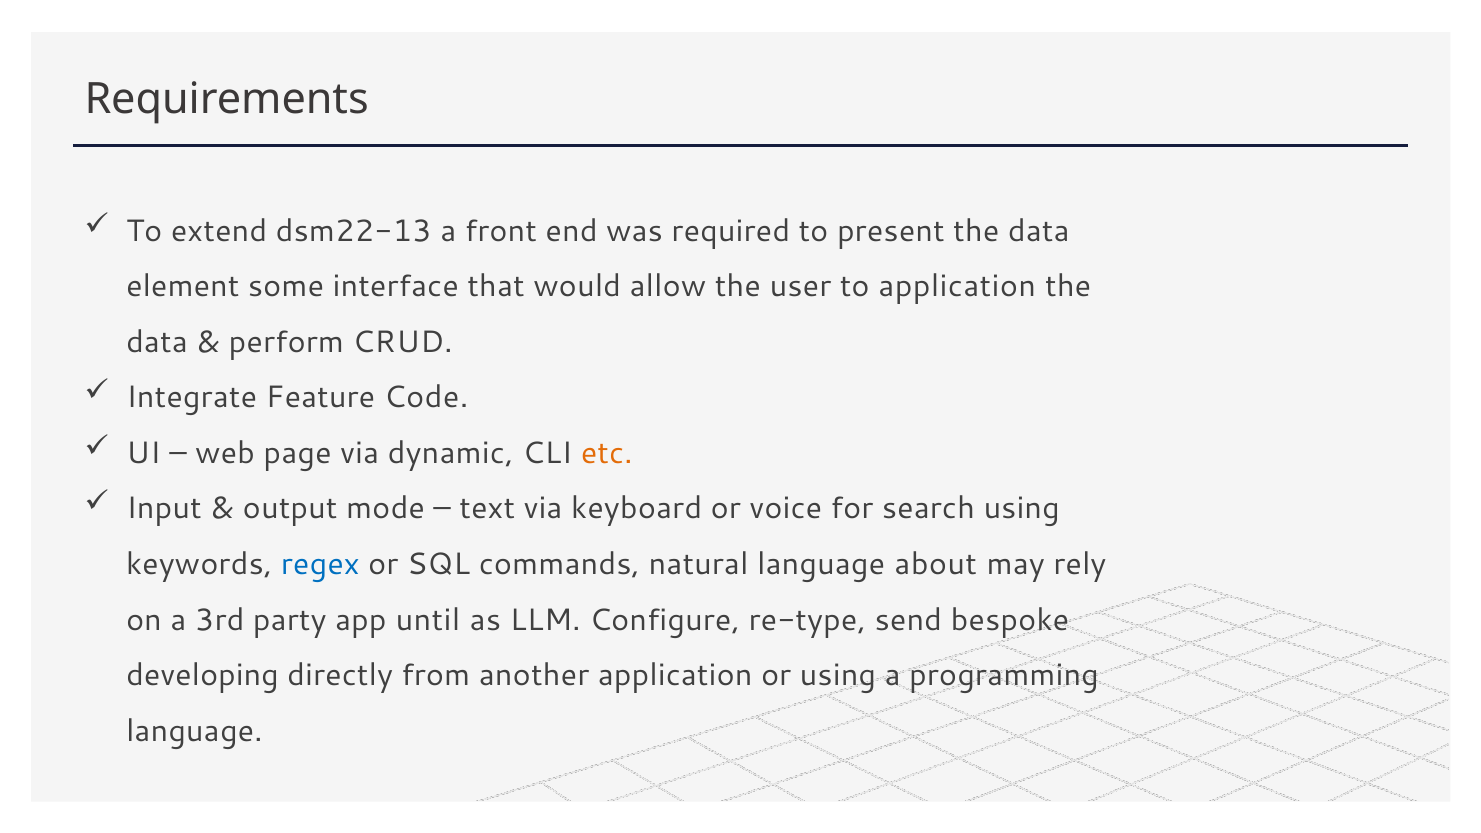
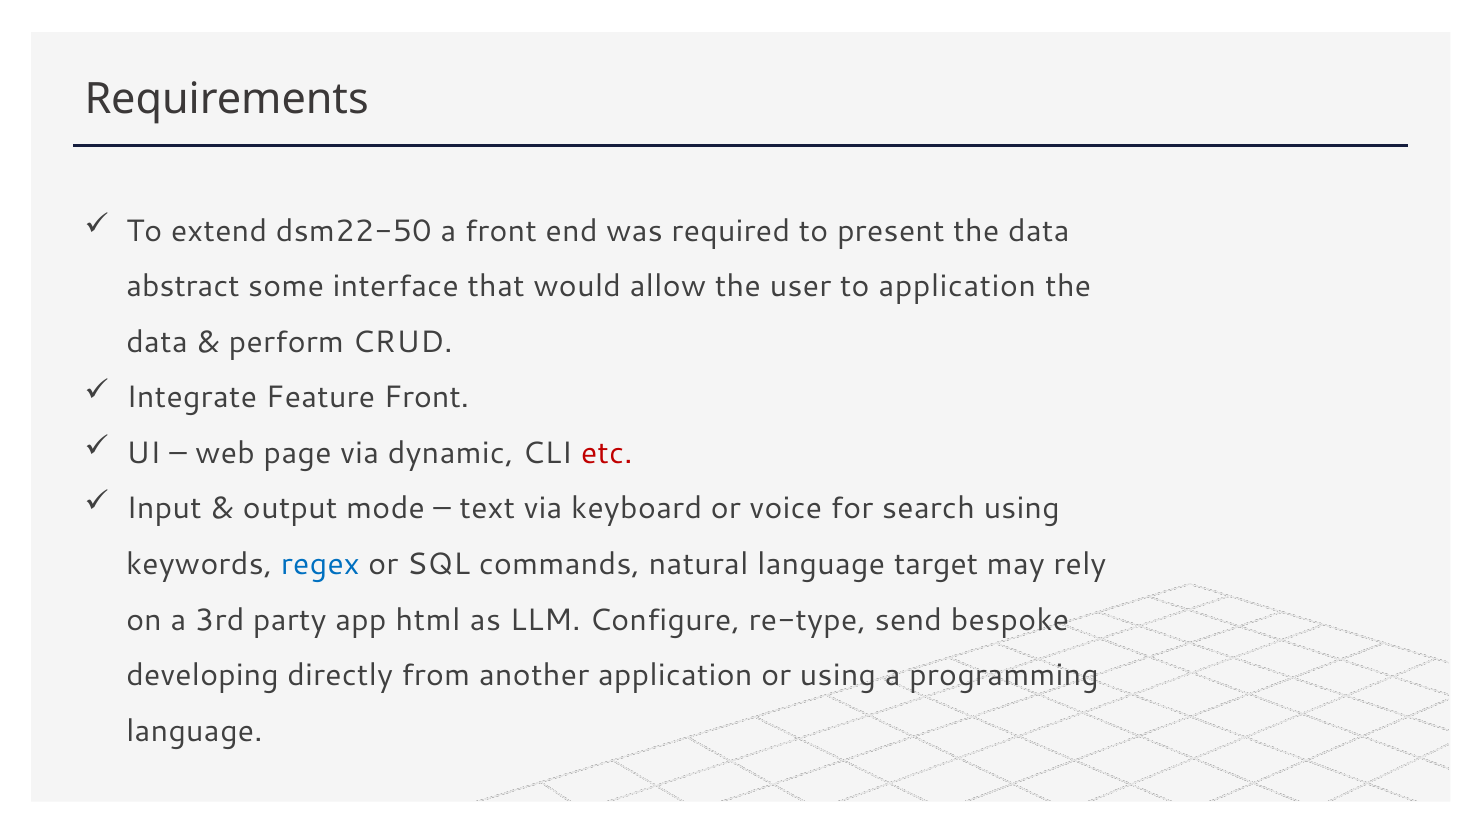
dsm22-13: dsm22-13 -> dsm22-50
element: element -> abstract
Feature Code: Code -> Front
etc colour: orange -> red
about: about -> target
until: until -> html
